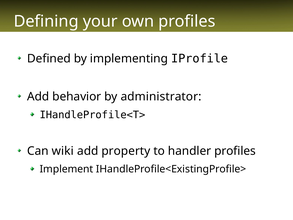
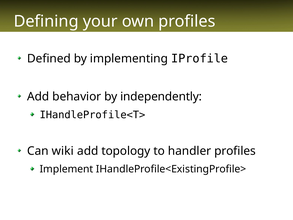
administrator: administrator -> independently
property: property -> topology
